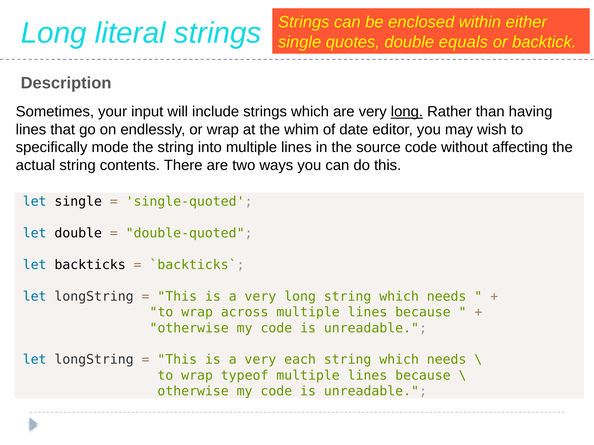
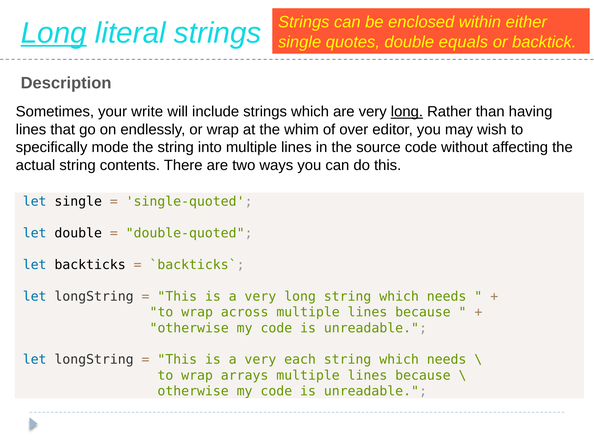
Long at (54, 33) underline: none -> present
input: input -> write
date: date -> over
typeof: typeof -> arrays
